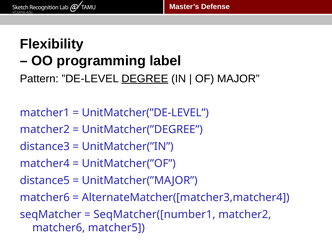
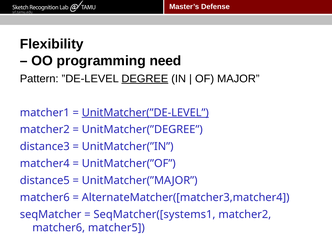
label: label -> need
UnitMatcher(”DE-LEVEL underline: none -> present
SeqMatcher([number1: SeqMatcher([number1 -> SeqMatcher([systems1
